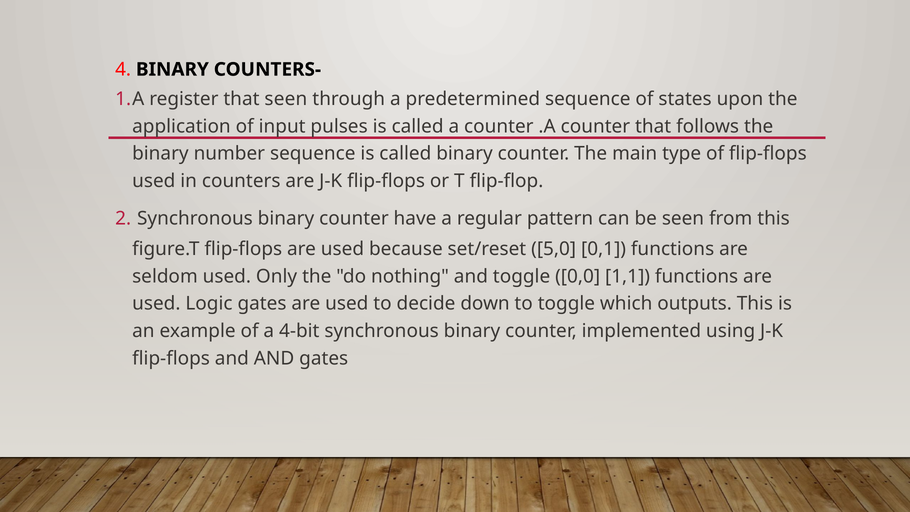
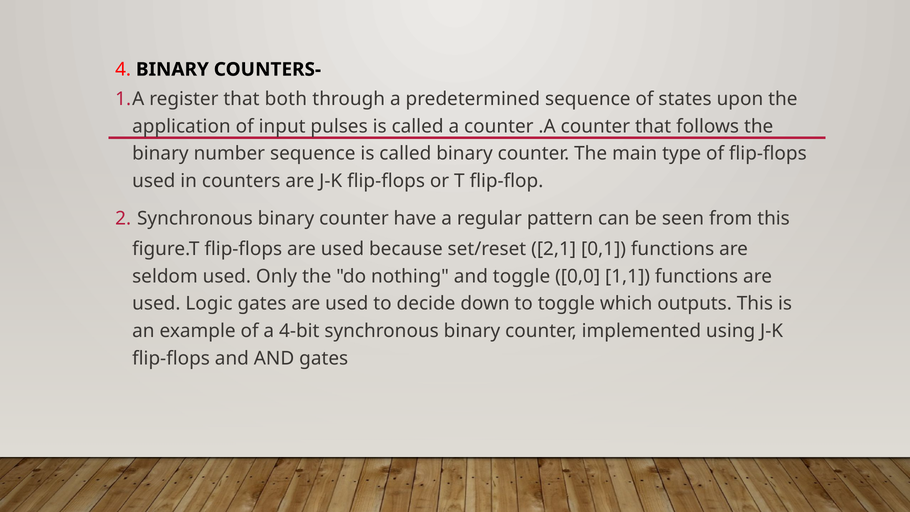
that seen: seen -> both
5,0: 5,0 -> 2,1
